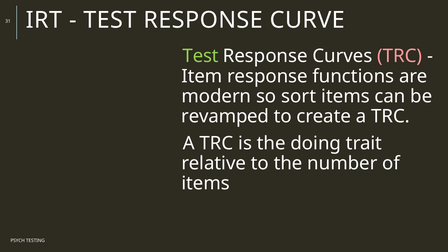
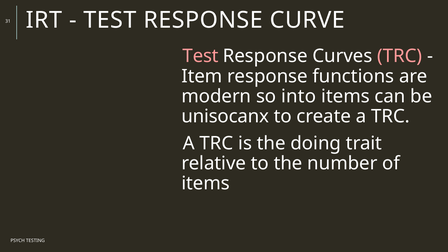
Test at (201, 56) colour: light green -> pink
sort: sort -> into
revamped: revamped -> unisocanx
